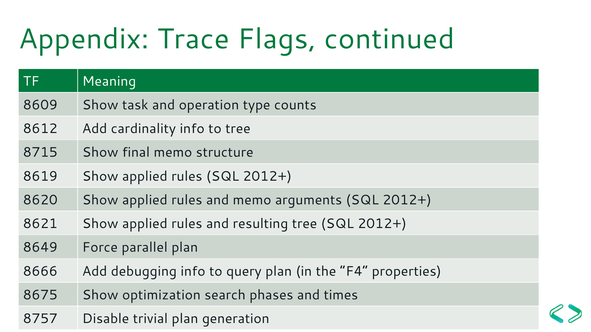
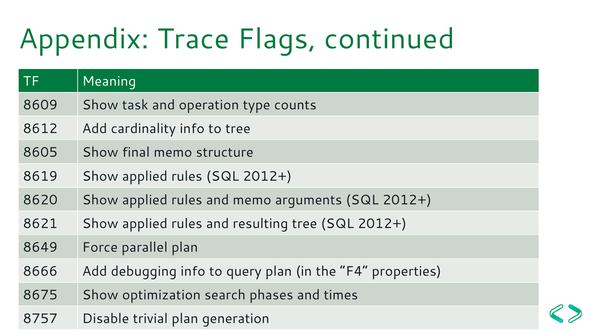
8715: 8715 -> 8605
